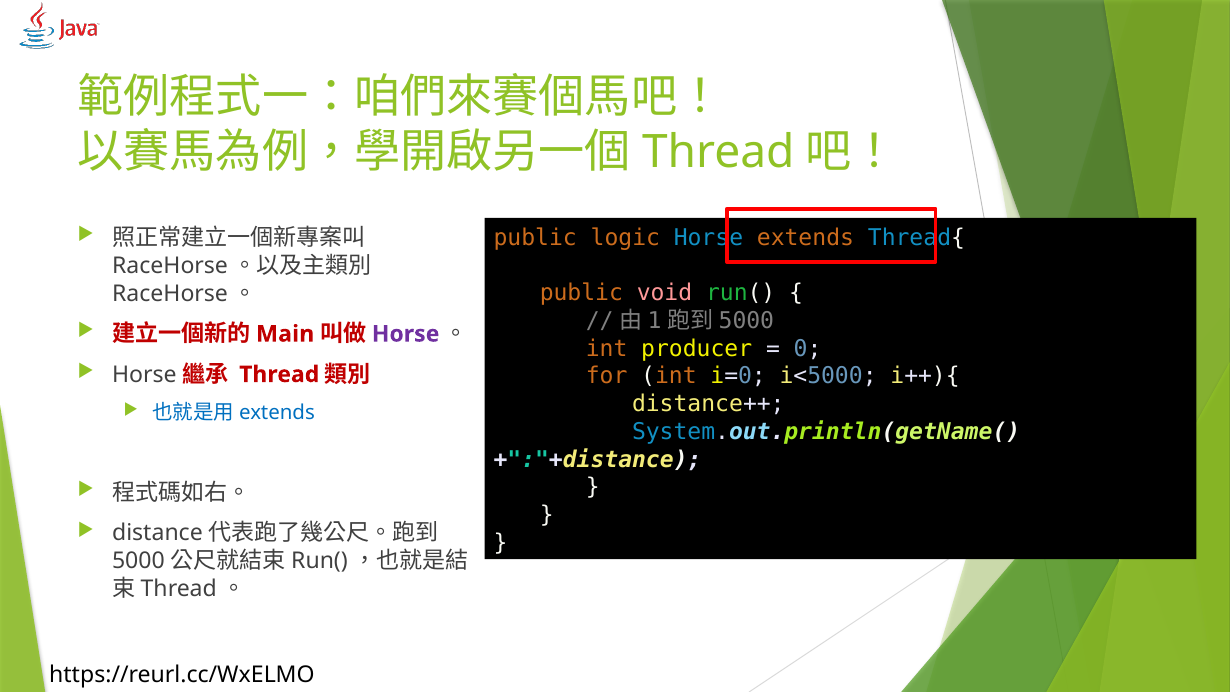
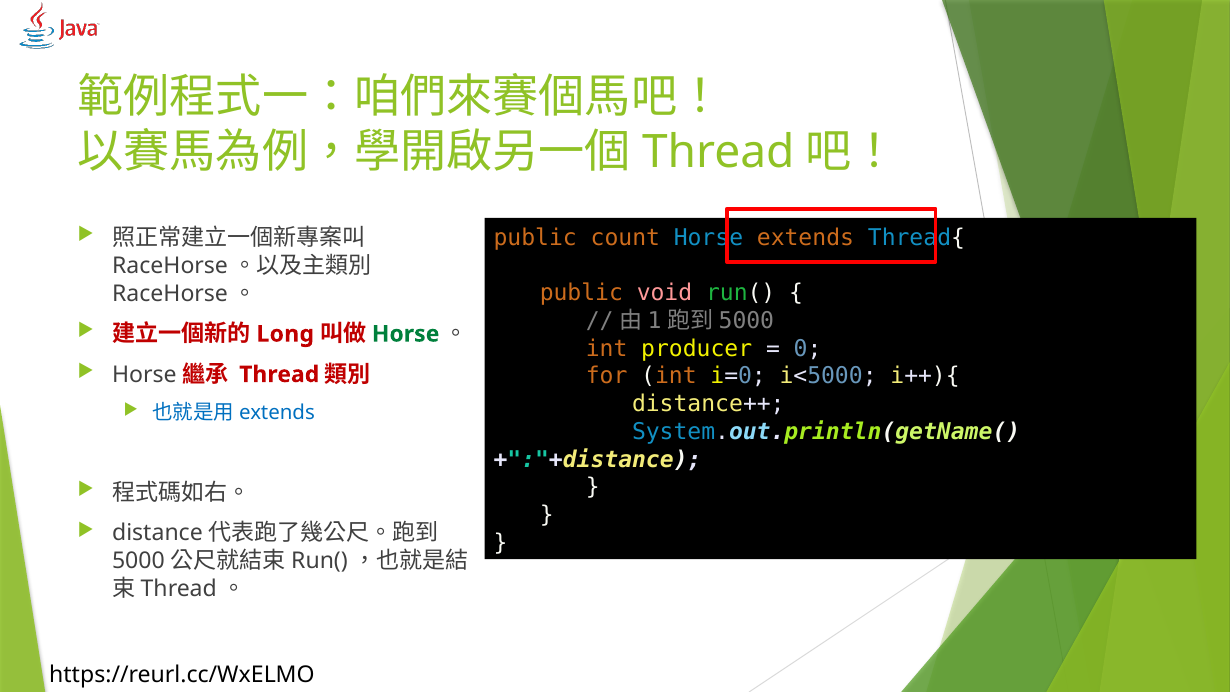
logic: logic -> count
Main: Main -> Long
Horse at (406, 334) colour: purple -> green
